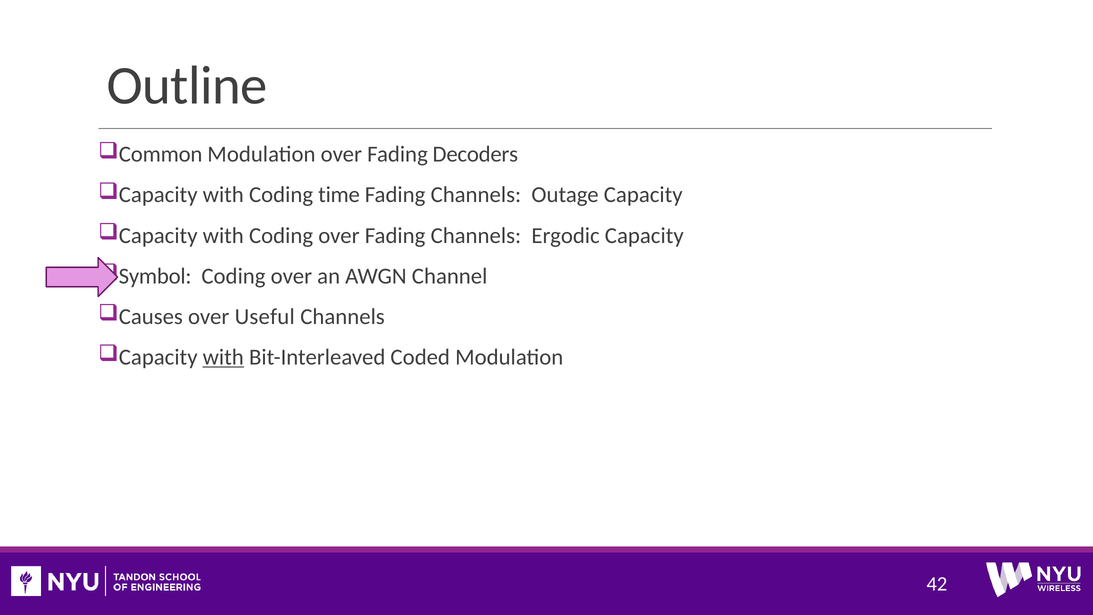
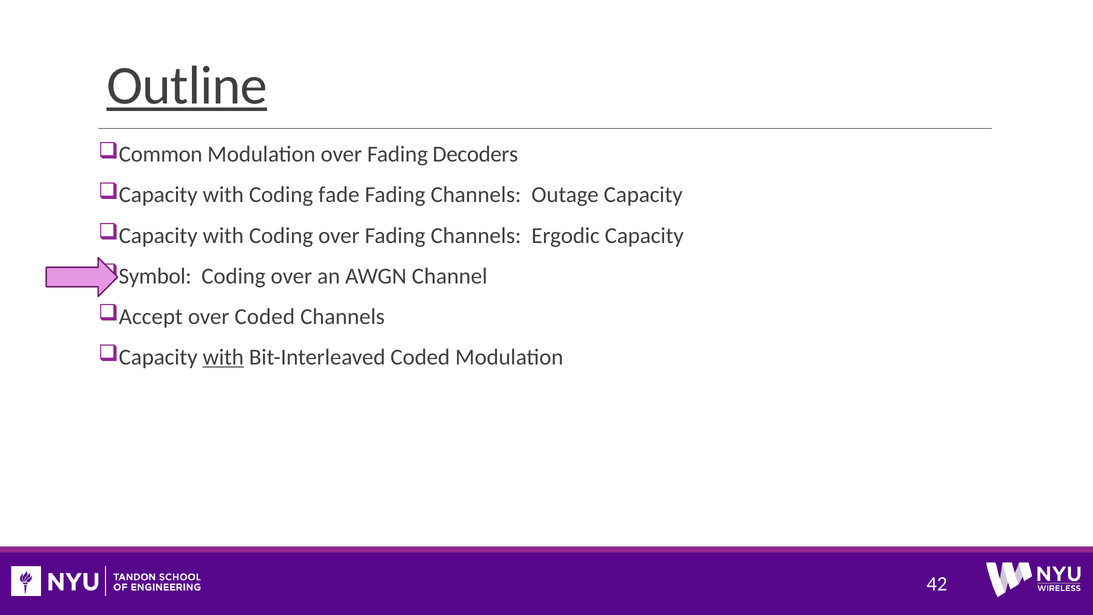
Outline underline: none -> present
time: time -> fade
Causes: Causes -> Accept
over Useful: Useful -> Coded
